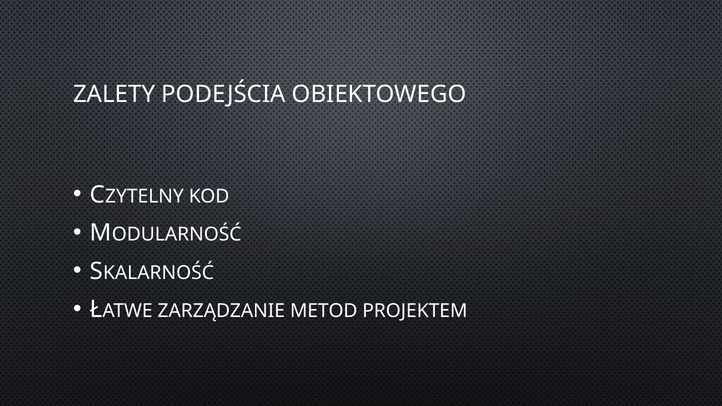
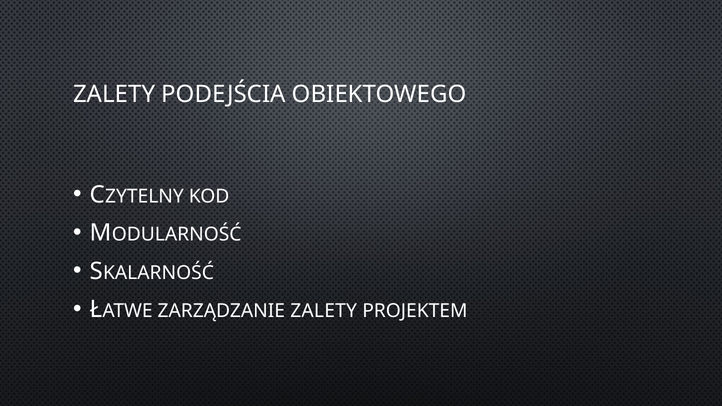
ZARZĄDZANIE METOD: METOD -> ZALETY
